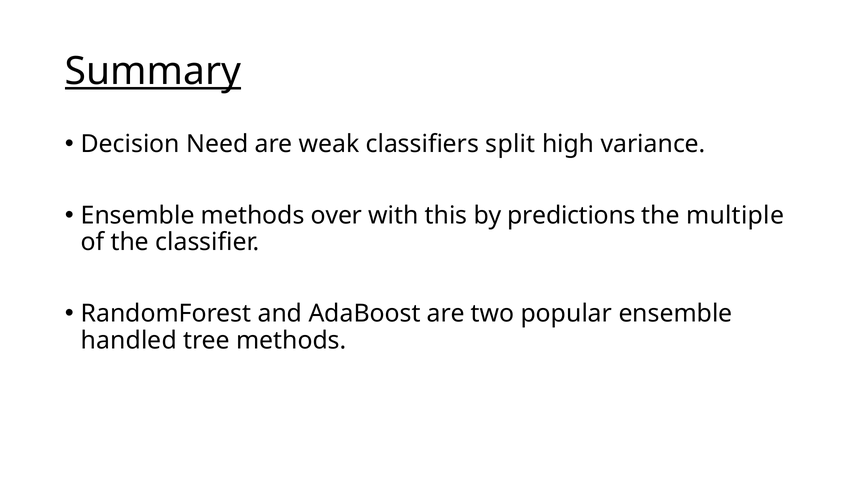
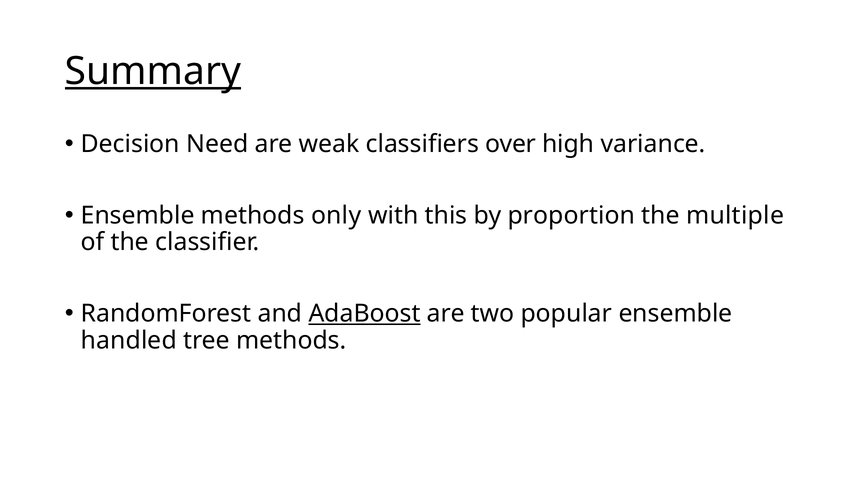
split: split -> over
over: over -> only
predictions: predictions -> proportion
AdaBoost underline: none -> present
